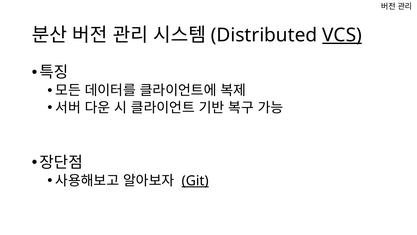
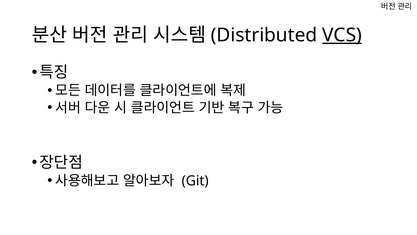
Git underline: present -> none
